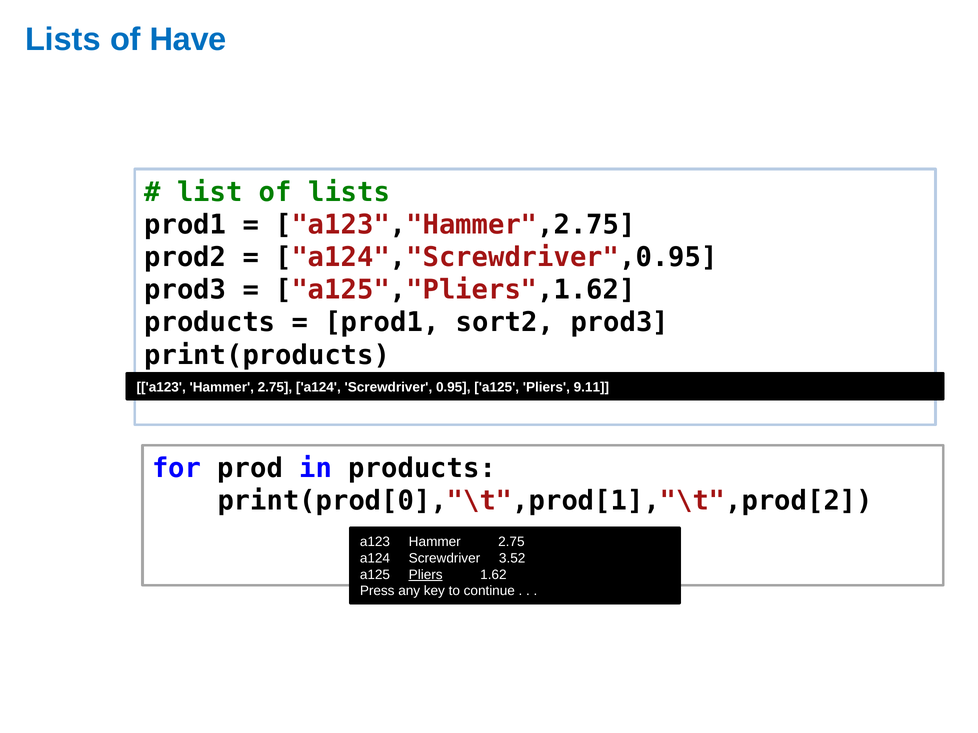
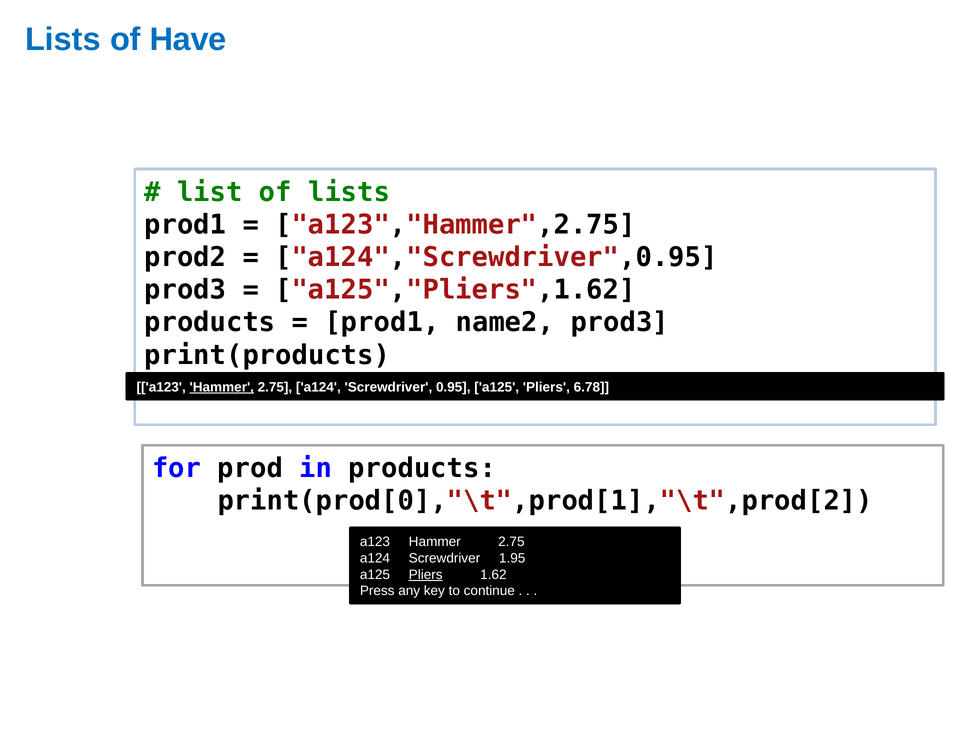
sort2: sort2 -> name2
Hammer at (222, 387) underline: none -> present
9.11: 9.11 -> 6.78
3.52: 3.52 -> 1.95
